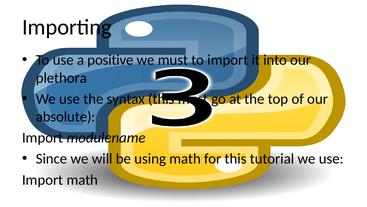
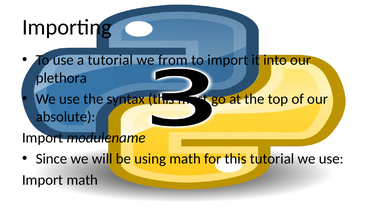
a positive: positive -> tutorial
we must: must -> from
